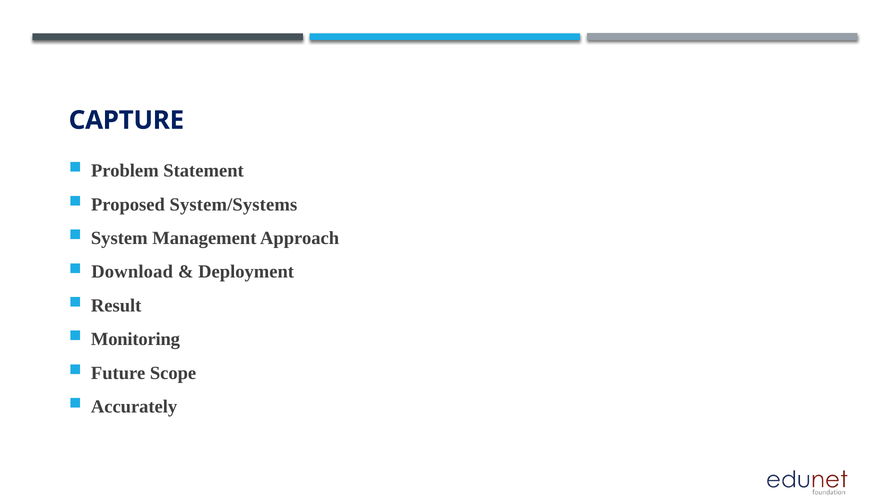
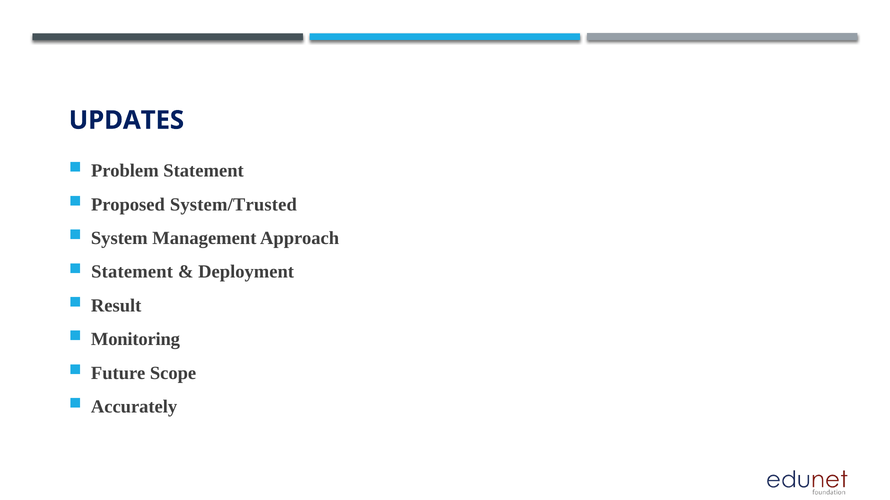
CAPTURE: CAPTURE -> UPDATES
System/Systems: System/Systems -> System/Trusted
Download at (132, 272): Download -> Statement
